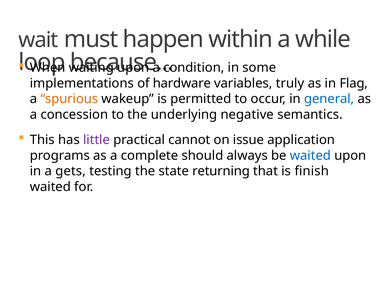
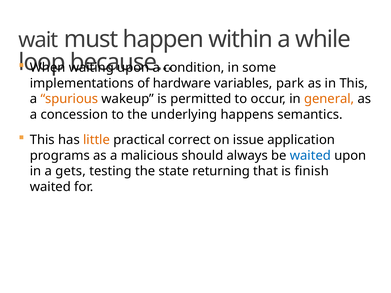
truly: truly -> park
in Flag: Flag -> This
general colour: blue -> orange
negative: negative -> happens
little colour: purple -> orange
cannot: cannot -> correct
complete: complete -> malicious
